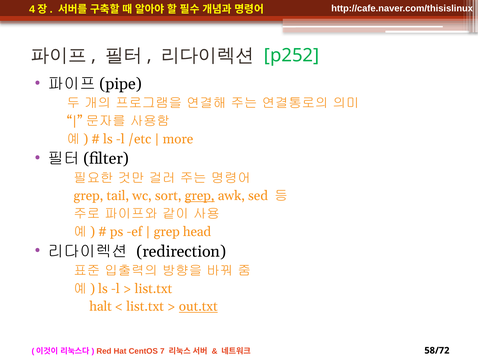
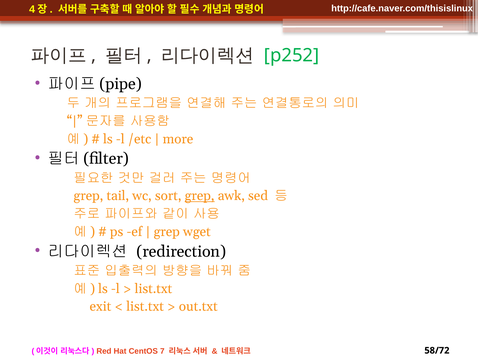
head: head -> wget
halt: halt -> exit
out.txt underline: present -> none
